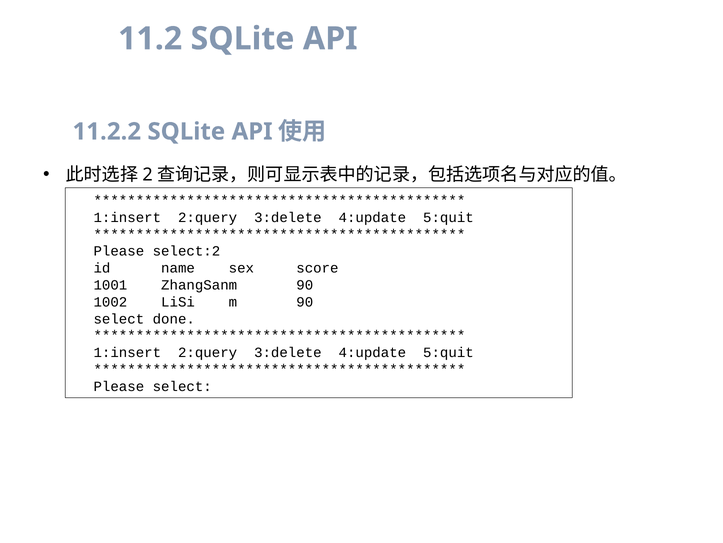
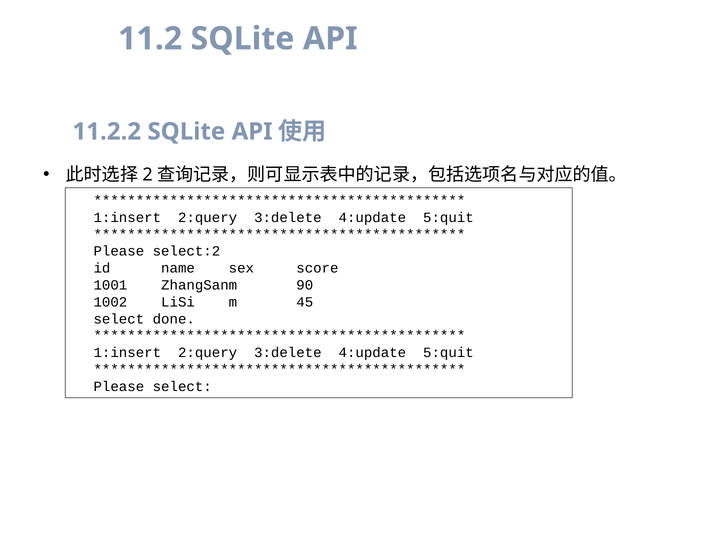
m 90: 90 -> 45
